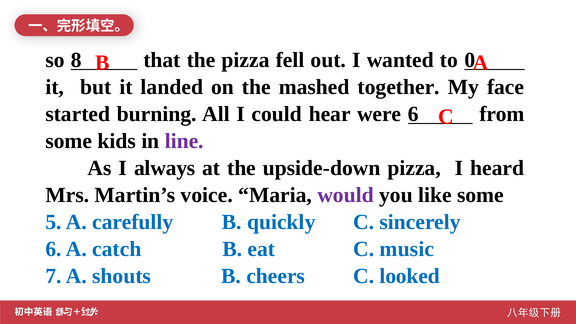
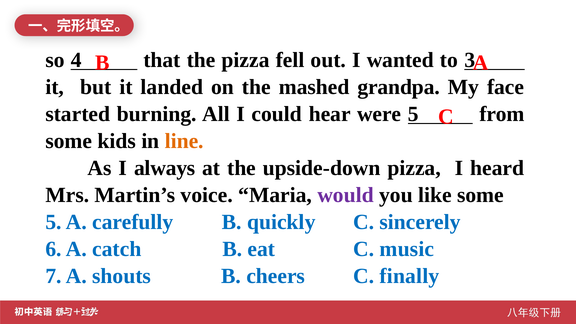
8: 8 -> 4
0: 0 -> 3
together: together -> grandpa
were 6: 6 -> 5
line colour: purple -> orange
looked: looked -> finally
